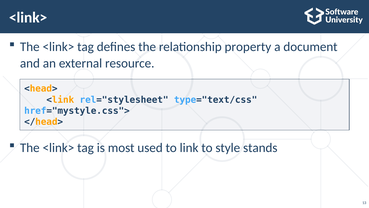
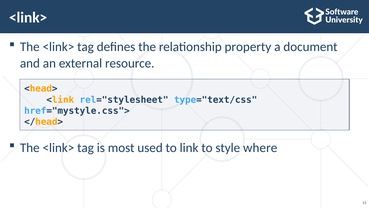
stands: stands -> where
